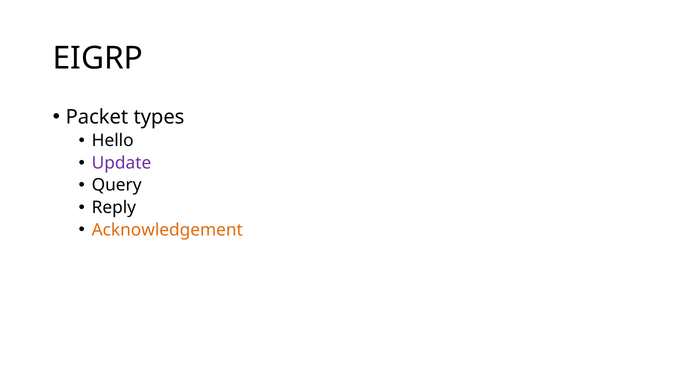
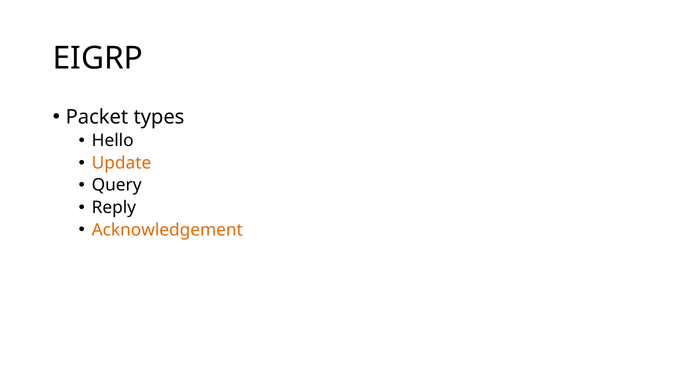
Update colour: purple -> orange
